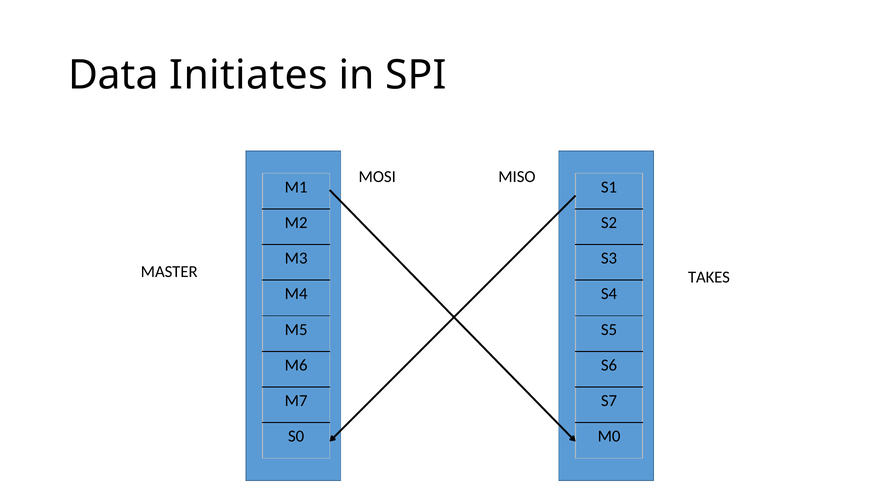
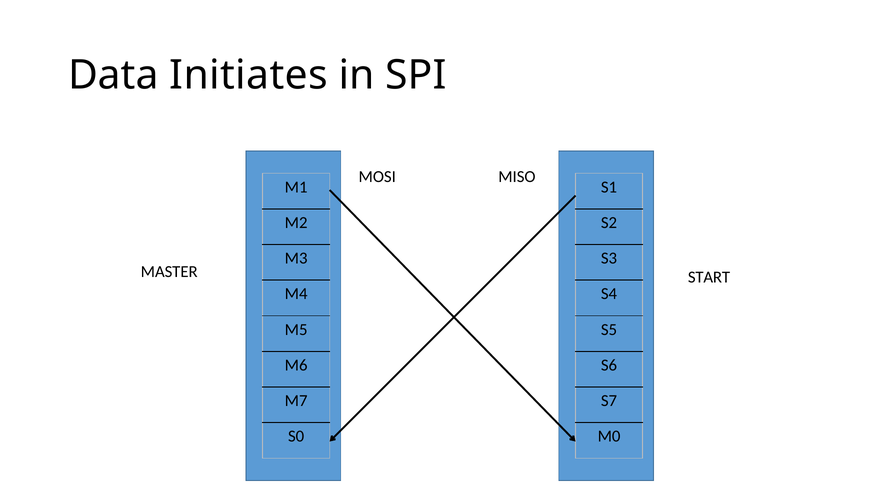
TAKES: TAKES -> START
